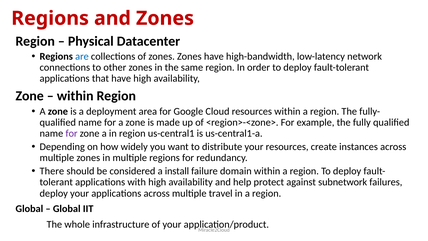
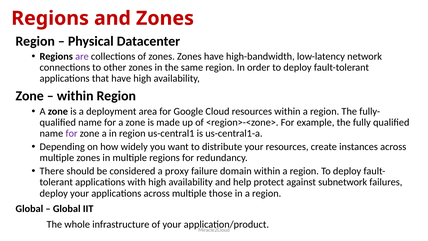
are colour: blue -> purple
install: install -> proxy
travel: travel -> those
